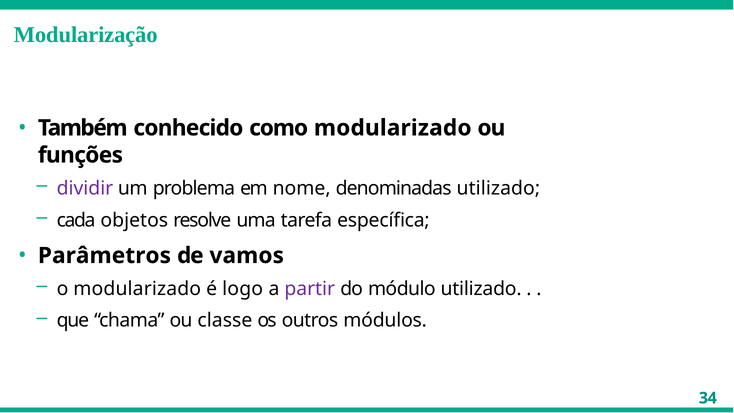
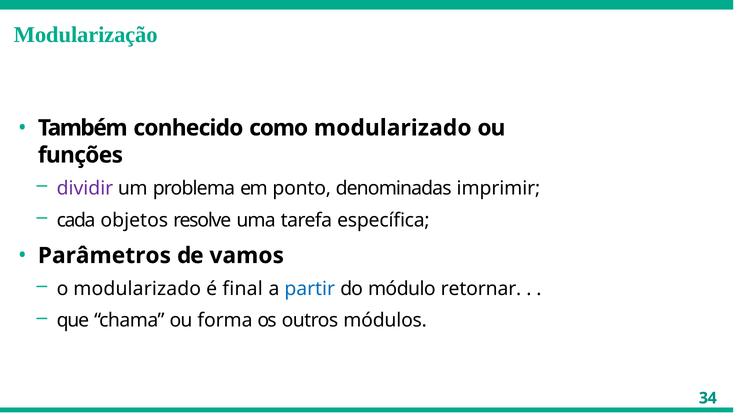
nome: nome -> ponto
denominadas utilizado: utilizado -> imprimir
logo: logo -> final
partir colour: purple -> blue
módulo utilizado: utilizado -> retornar
classe: classe -> forma
